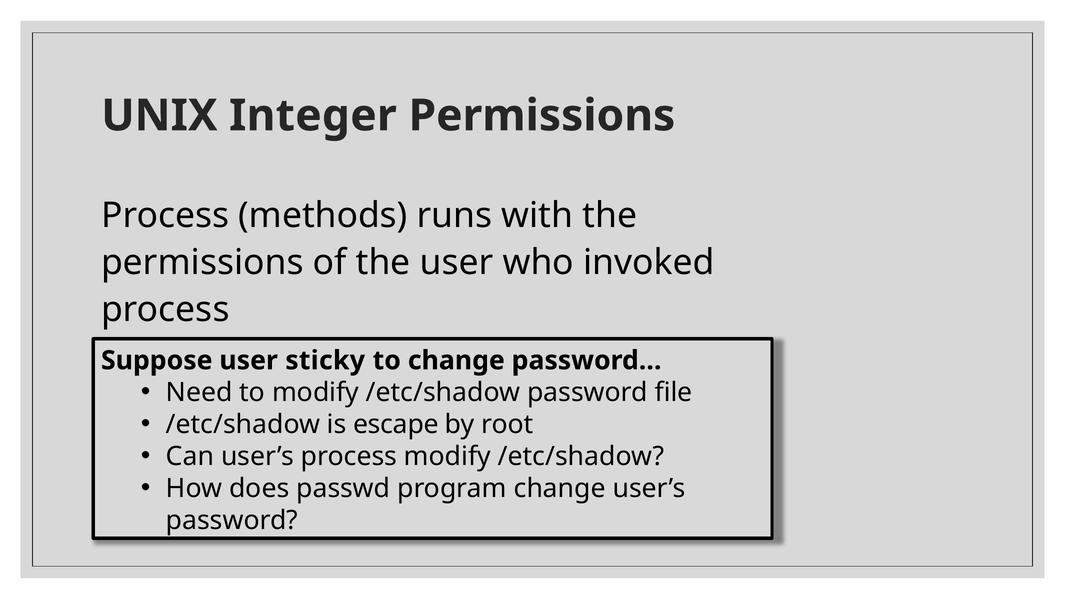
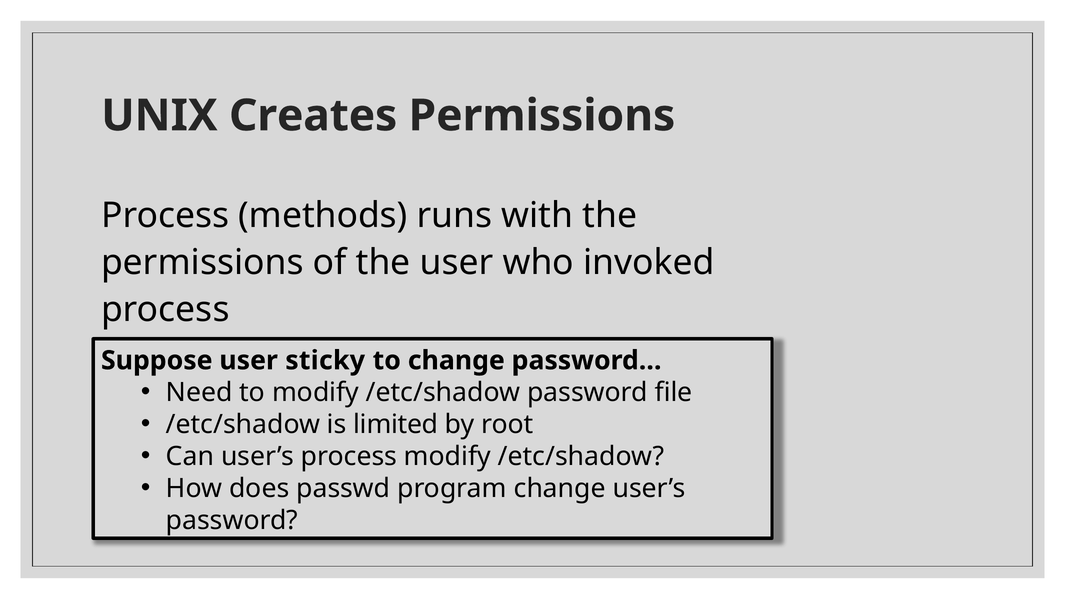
Integer: Integer -> Creates
escape: escape -> limited
